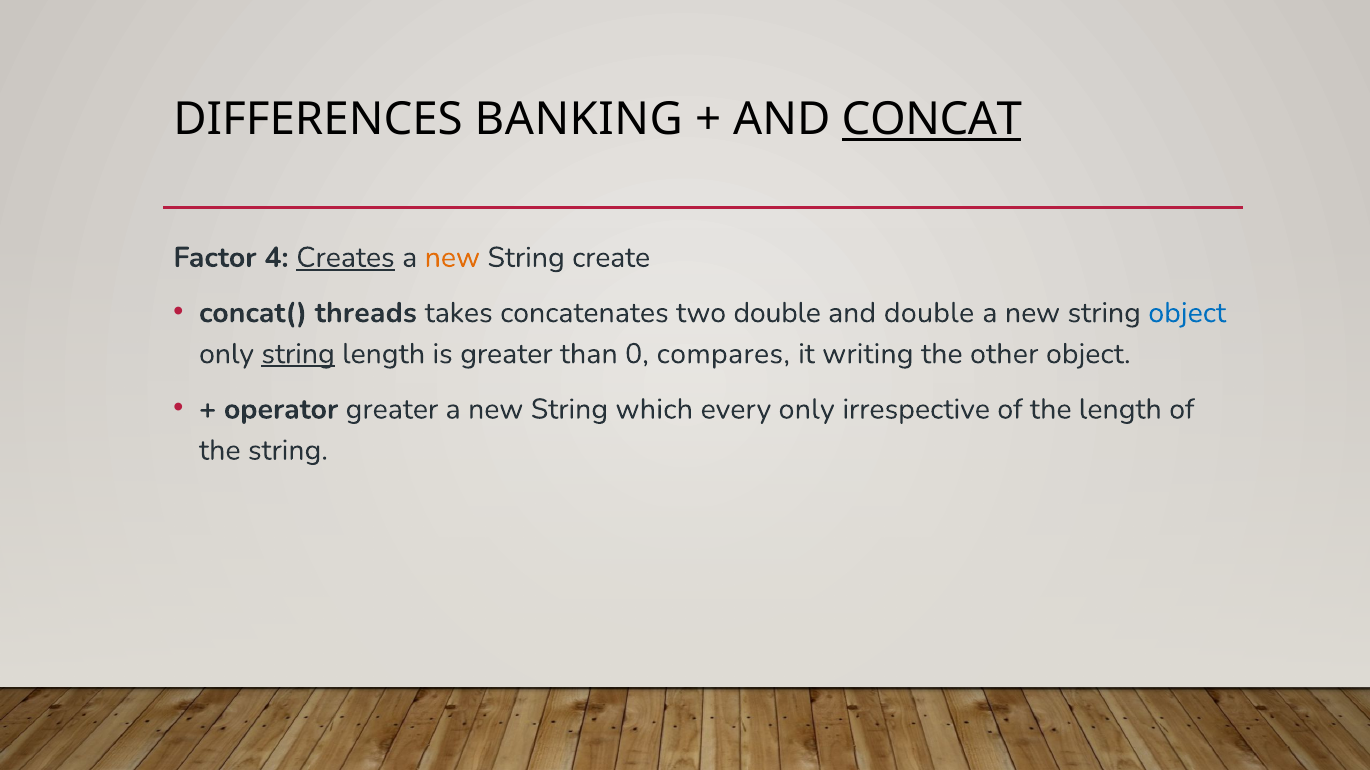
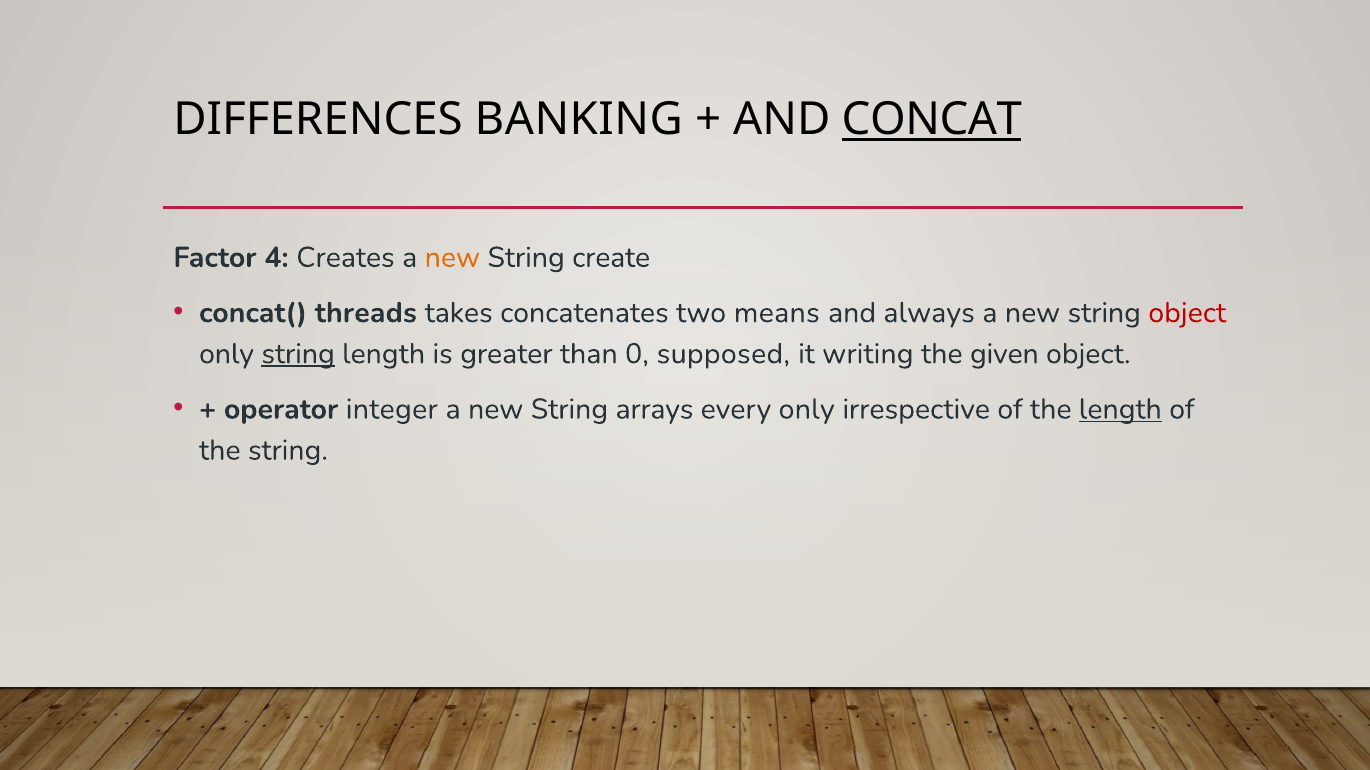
Creates underline: present -> none
two double: double -> means
and double: double -> always
object at (1187, 313) colour: blue -> red
compares: compares -> supposed
other: other -> given
operator greater: greater -> integer
which: which -> arrays
length at (1120, 409) underline: none -> present
